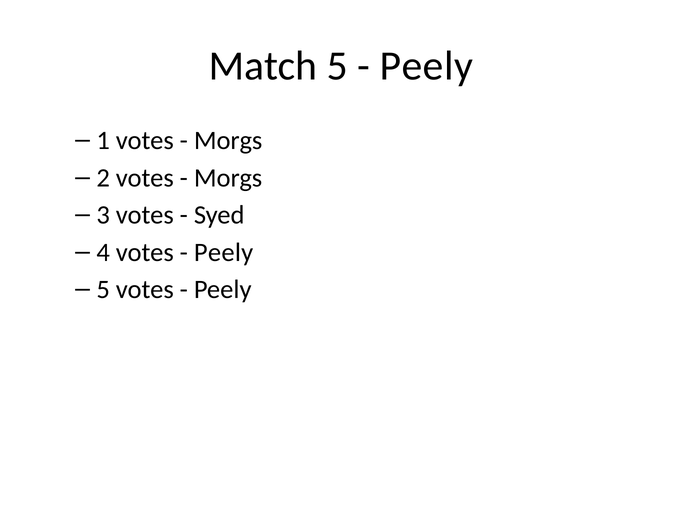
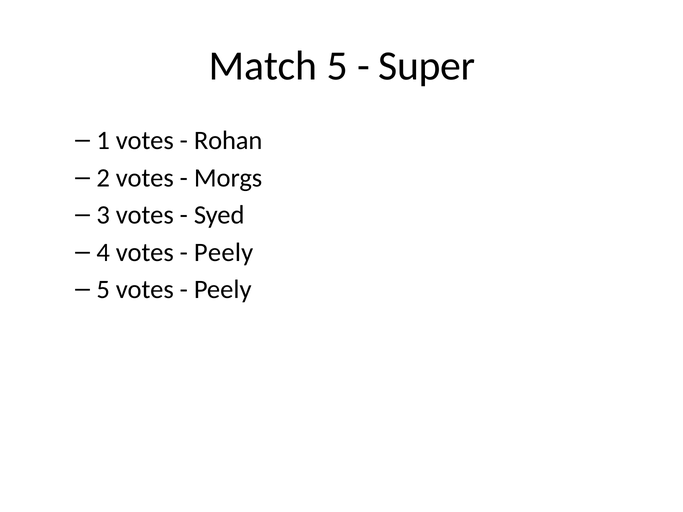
Peely at (426, 66): Peely -> Super
Morgs at (228, 141): Morgs -> Rohan
